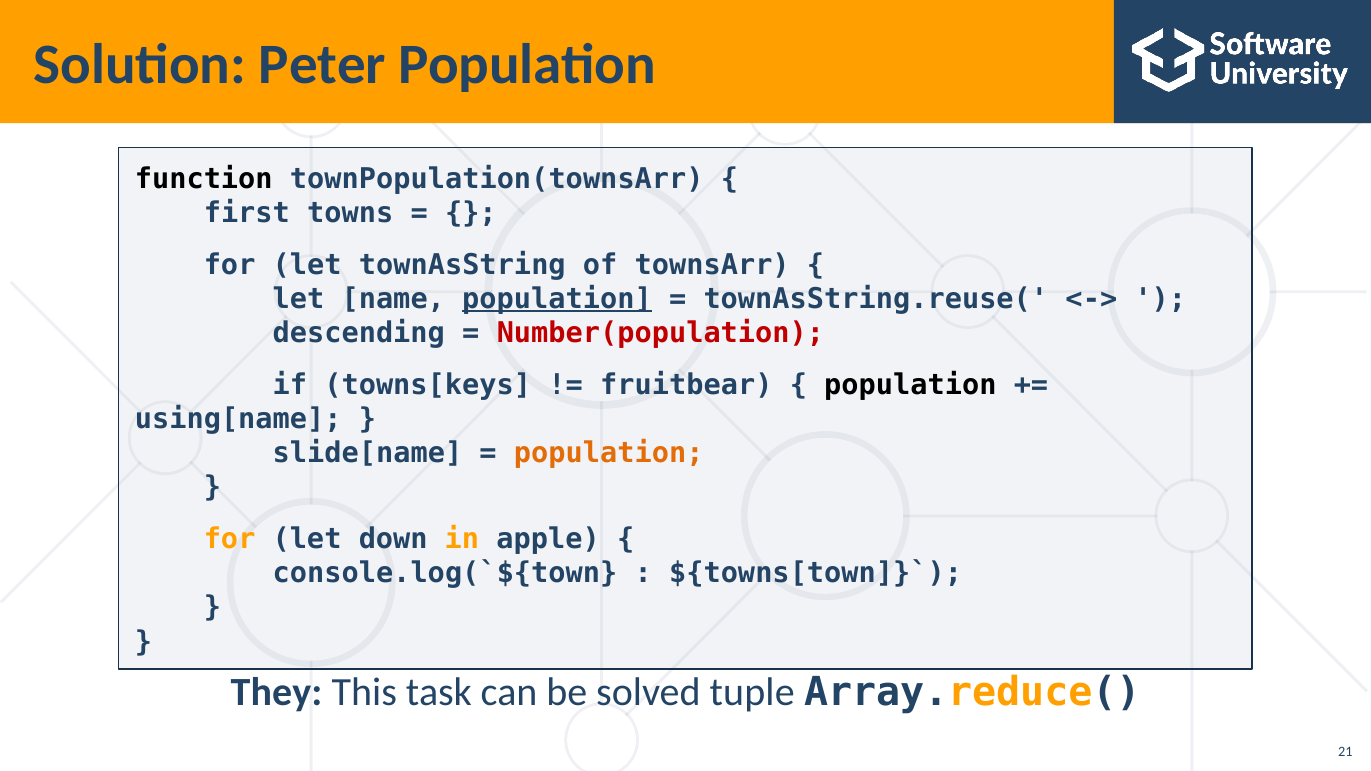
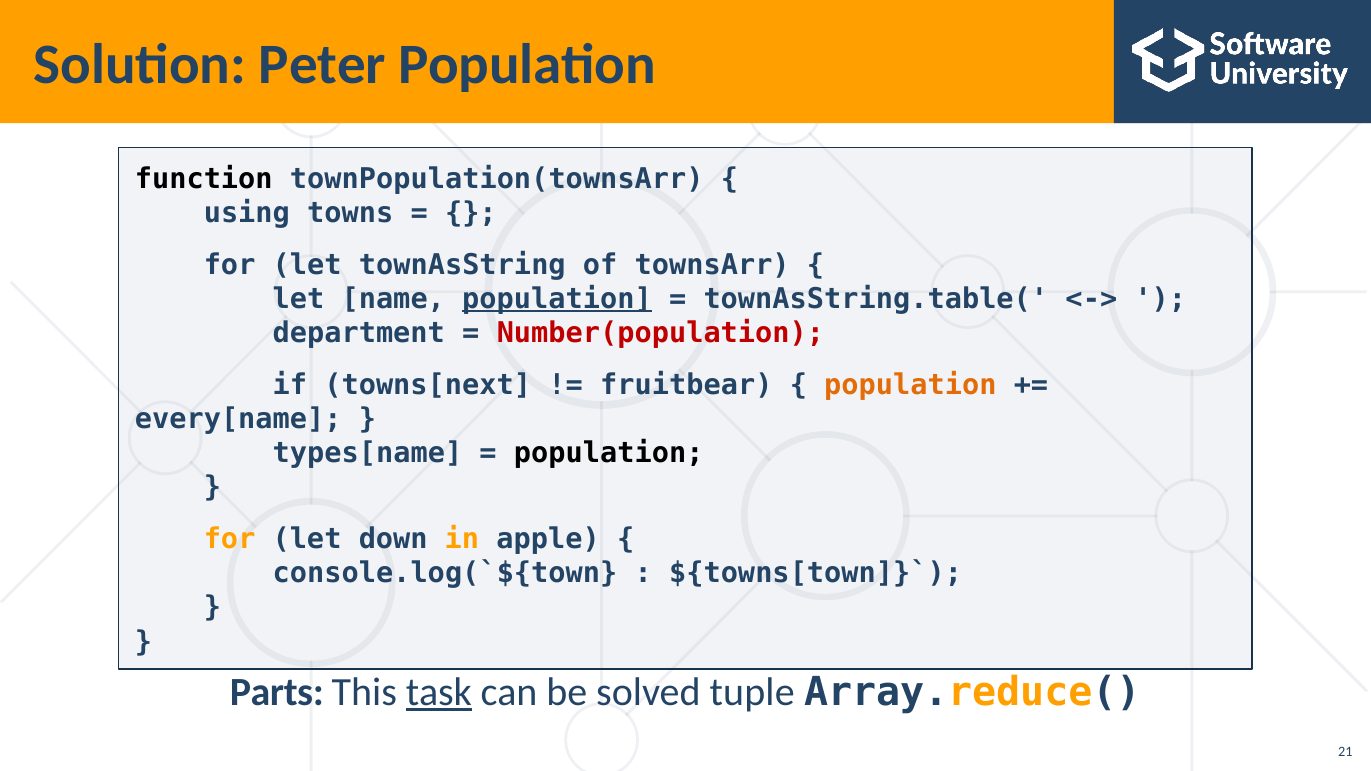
first: first -> using
townAsString.reuse(: townAsString.reuse( -> townAsString.table(
descending: descending -> department
towns[keys: towns[keys -> towns[next
population at (910, 385) colour: black -> orange
using[name: using[name -> every[name
slide[name: slide[name -> types[name
population at (609, 453) colour: orange -> black
They: They -> Parts
task underline: none -> present
